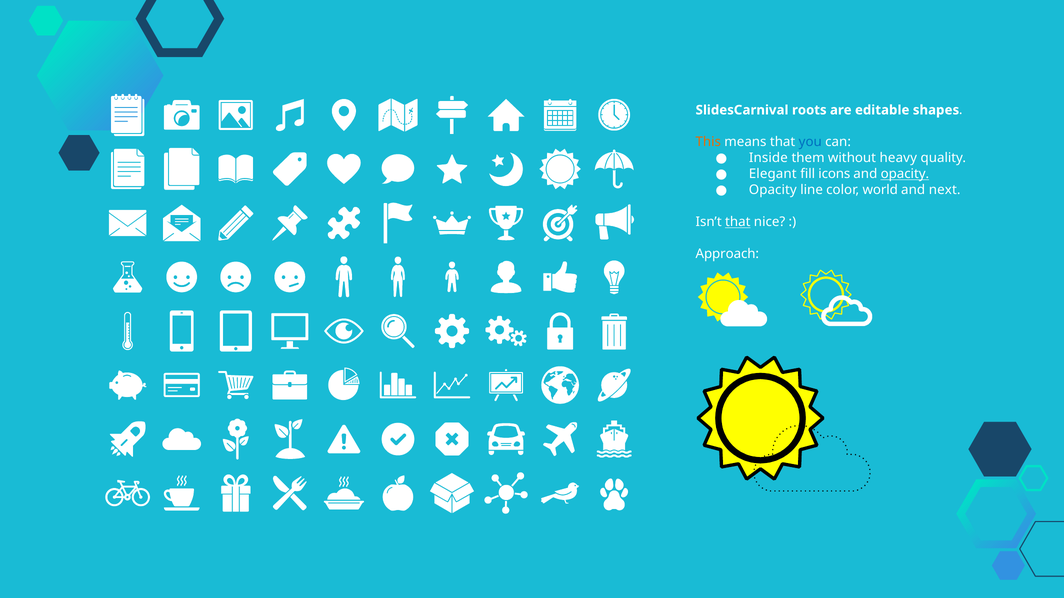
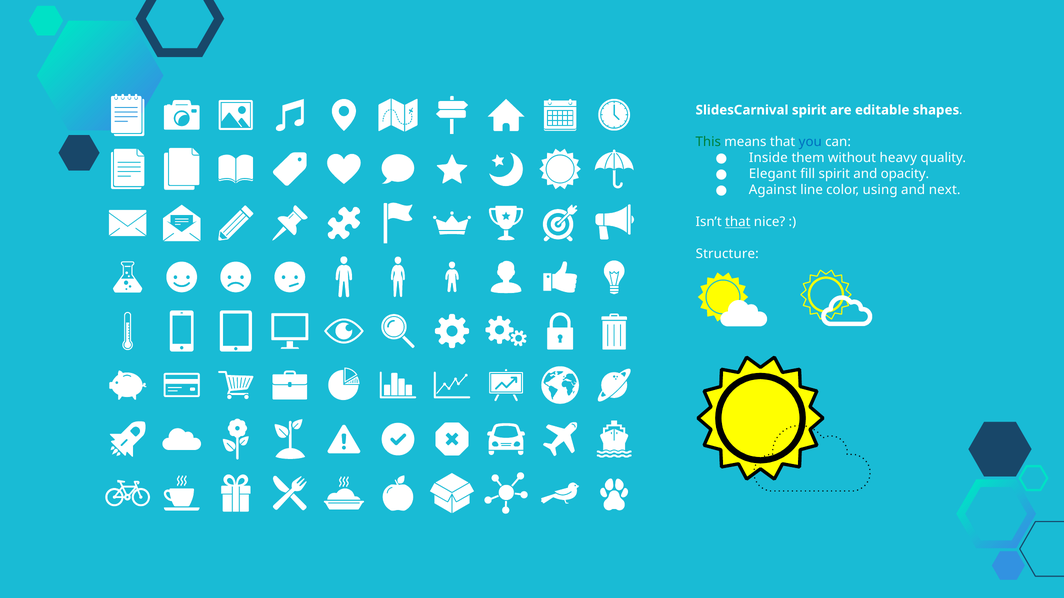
SlidesCarnival roots: roots -> spirit
This colour: orange -> green
fill icons: icons -> spirit
opacity at (905, 174) underline: present -> none
Opacity at (773, 190): Opacity -> Against
world: world -> using
Approach: Approach -> Structure
